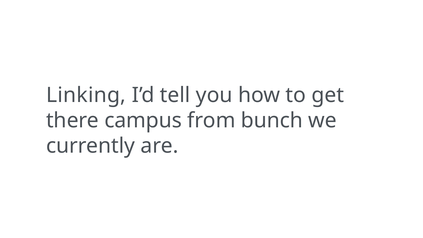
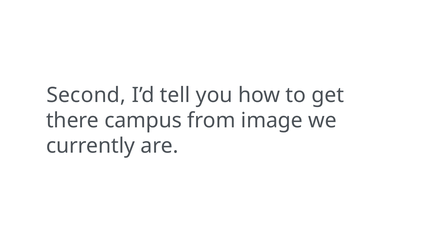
Linking: Linking -> Second
bunch: bunch -> image
